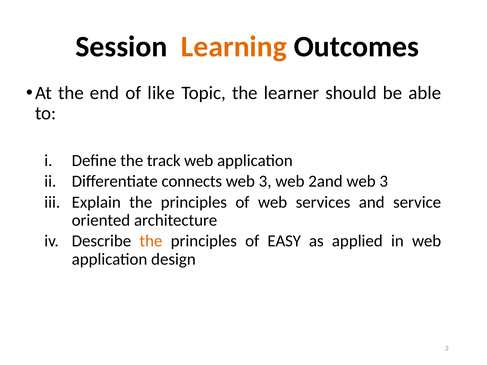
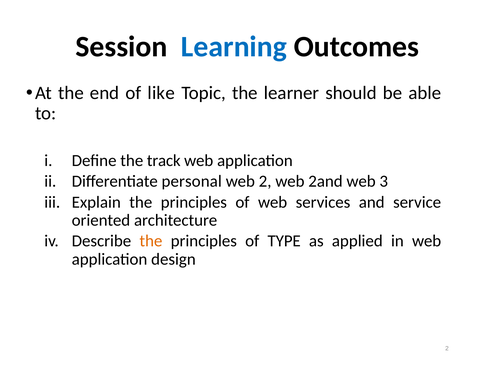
Learning colour: orange -> blue
connects: connects -> personal
3 at (265, 181): 3 -> 2
EASY: EASY -> TYPE
